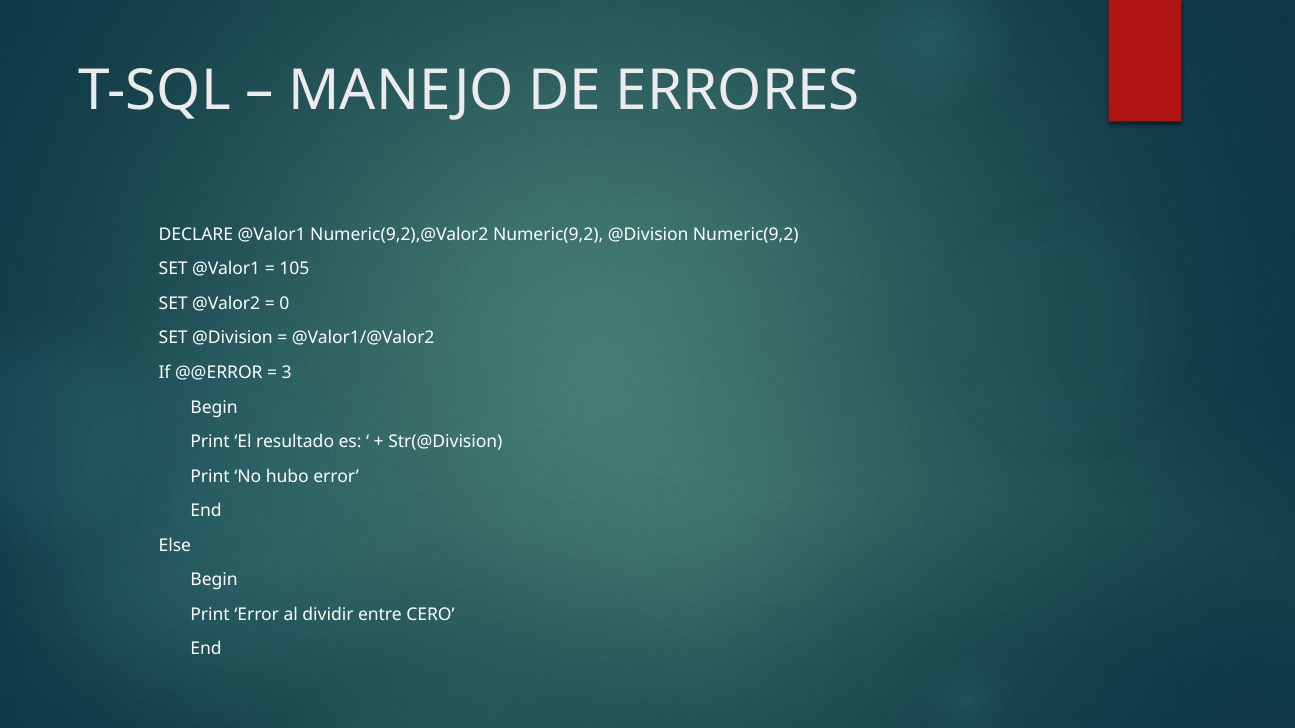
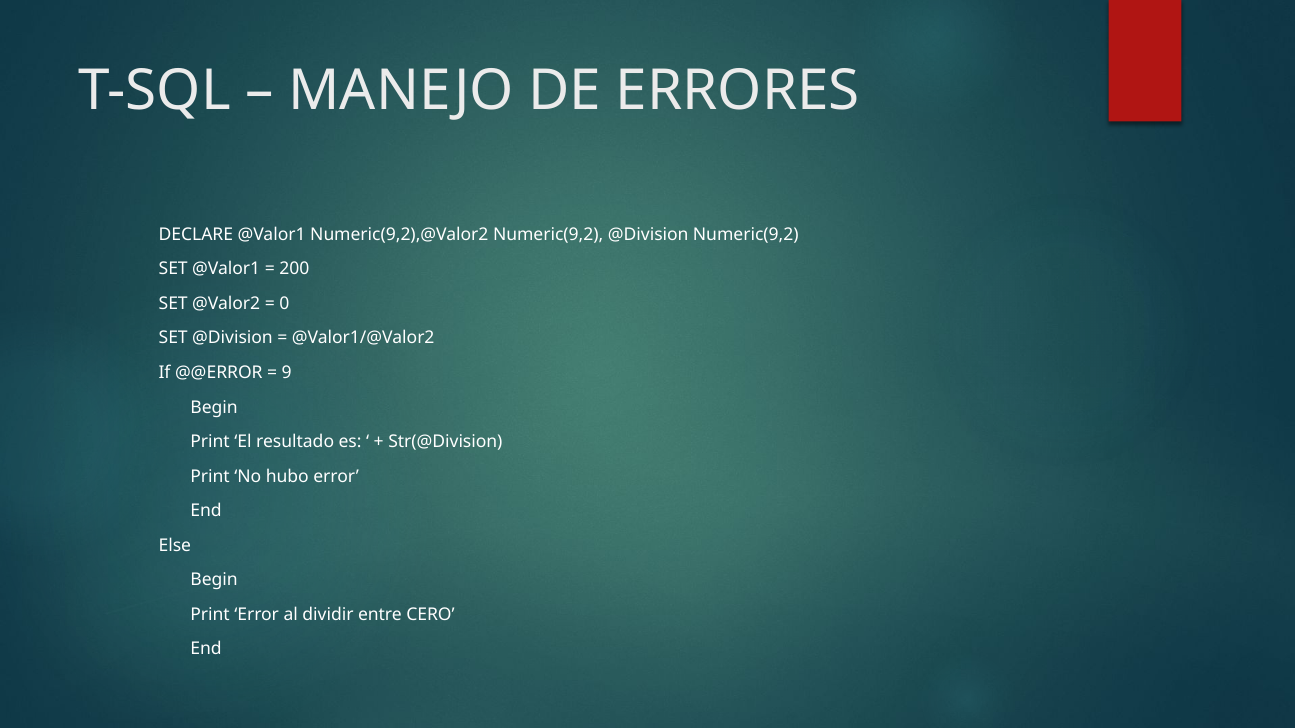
105: 105 -> 200
3: 3 -> 9
